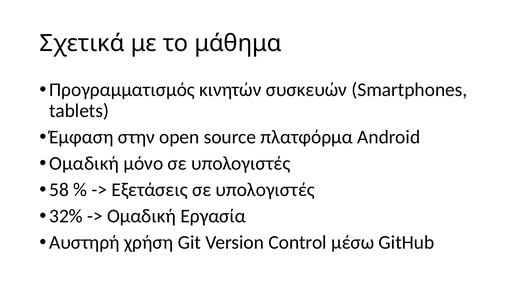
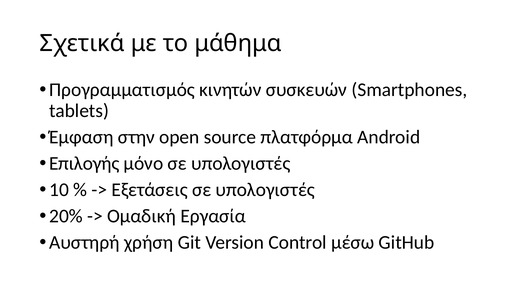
Ομαδική at (84, 164): Ομαδική -> Επιλογής
58: 58 -> 10
32%: 32% -> 20%
